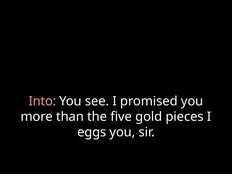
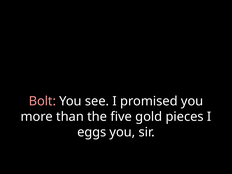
Into: Into -> Bolt
